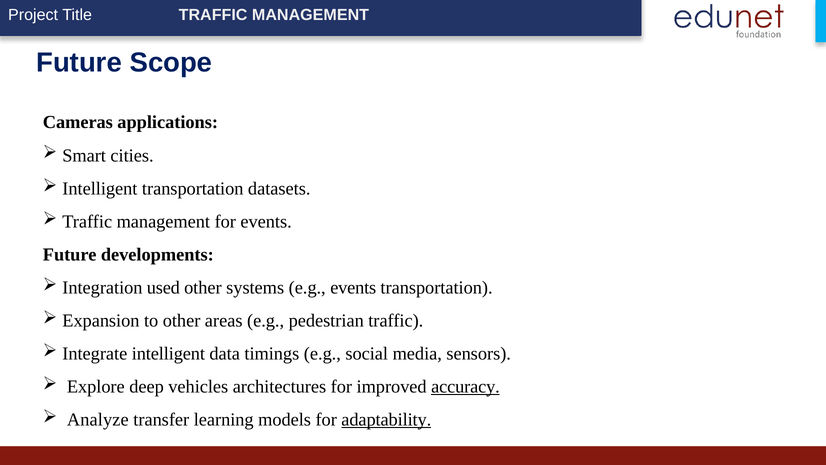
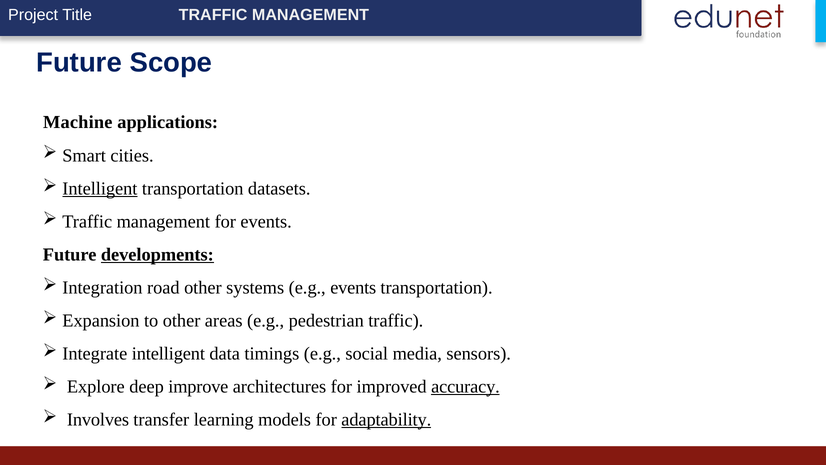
Cameras: Cameras -> Machine
Intelligent at (100, 188) underline: none -> present
developments underline: none -> present
used: used -> road
vehicles: vehicles -> improve
Analyze: Analyze -> Involves
